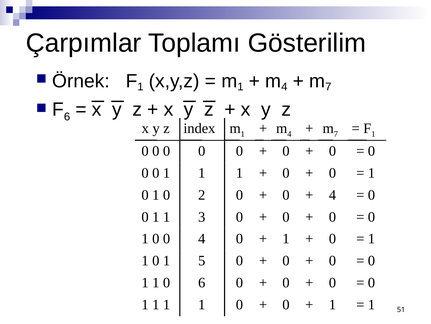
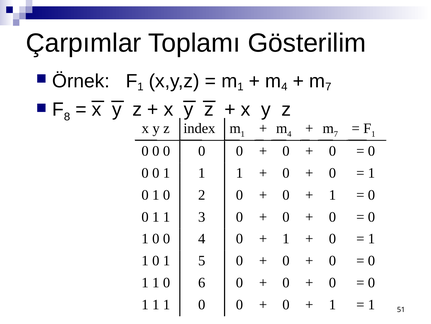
6 at (67, 117): 6 -> 8
4 at (332, 195): 4 -> 1
1 1 1 1: 1 -> 0
